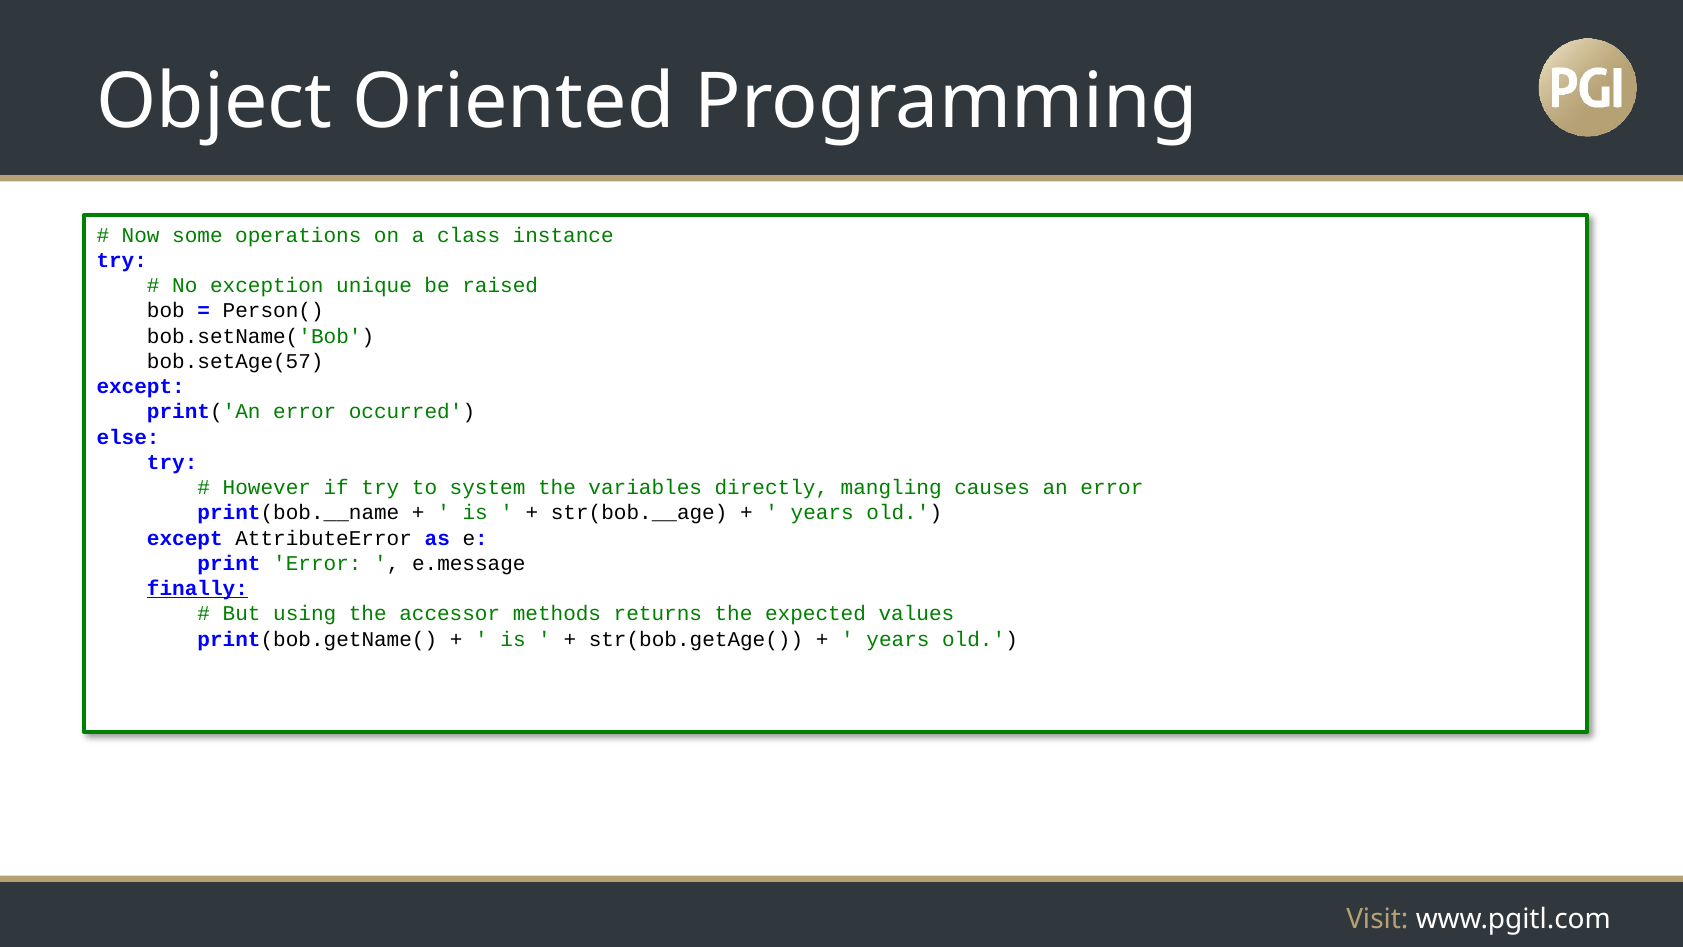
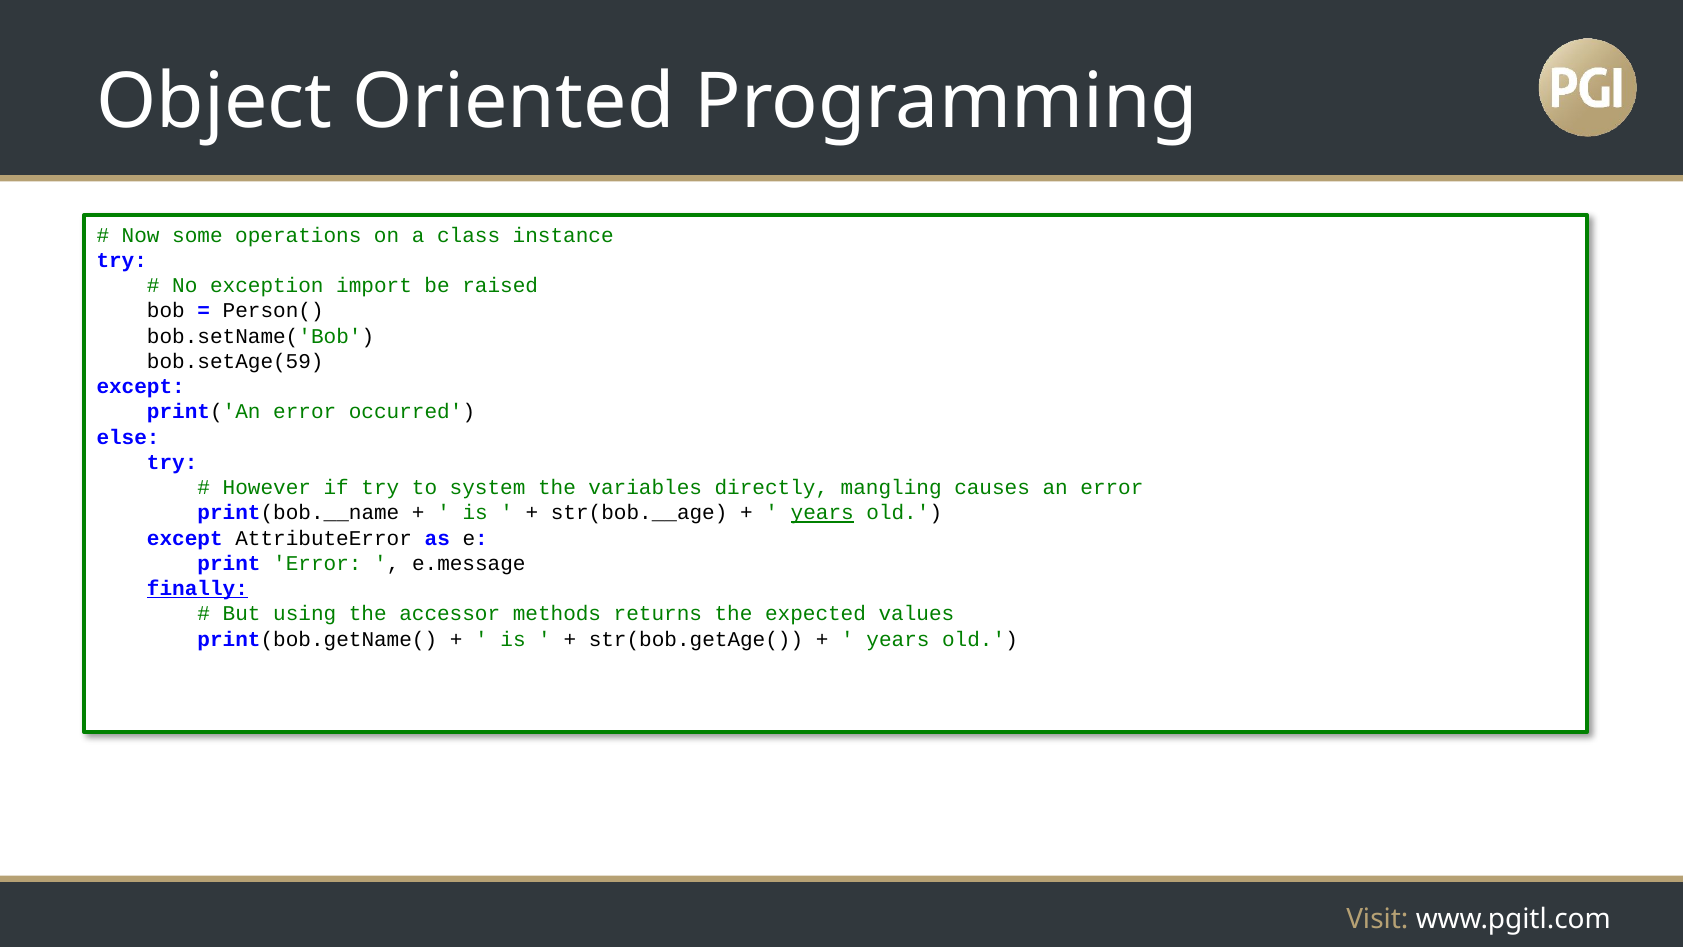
unique: unique -> import
bob.setAge(57: bob.setAge(57 -> bob.setAge(59
years at (822, 513) underline: none -> present
